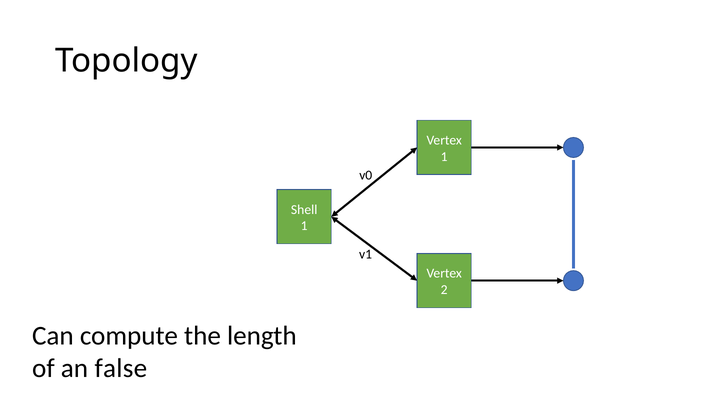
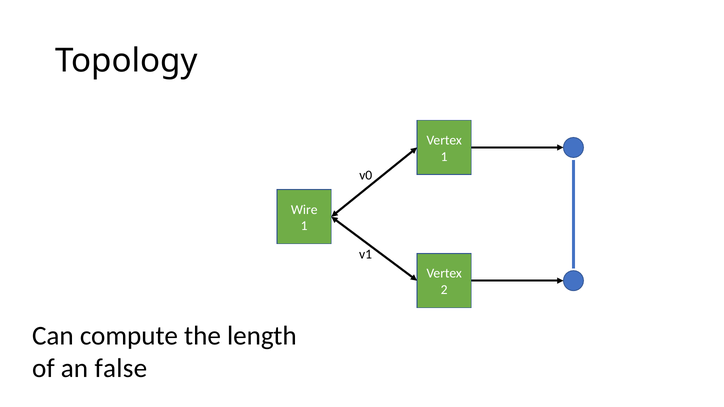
Shell: Shell -> Wire
